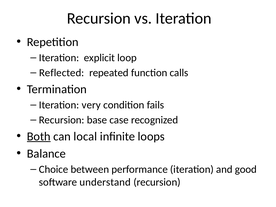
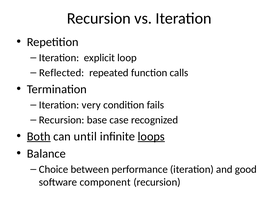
local: local -> until
loops underline: none -> present
understand: understand -> component
